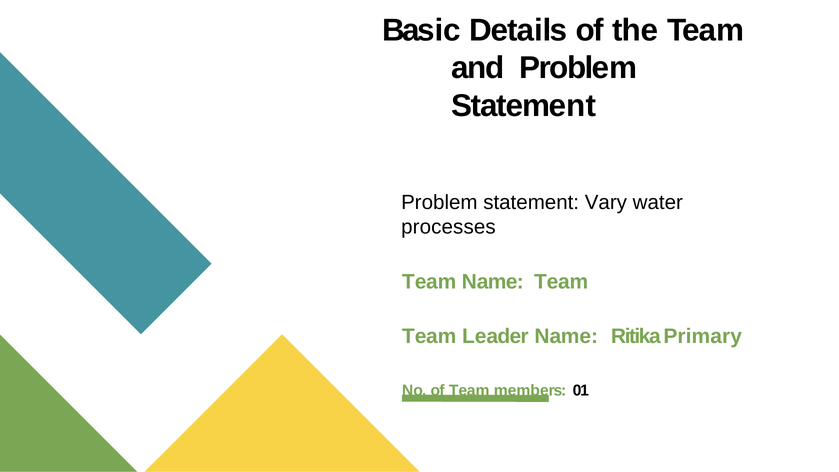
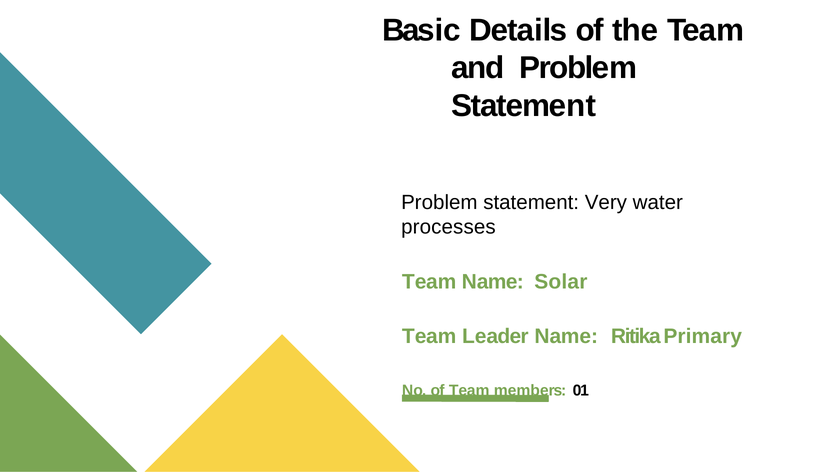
Vary: Vary -> Very
Name Team: Team -> Solar
